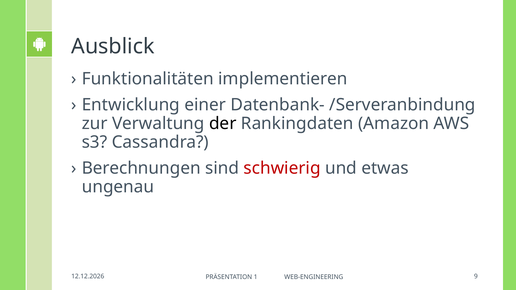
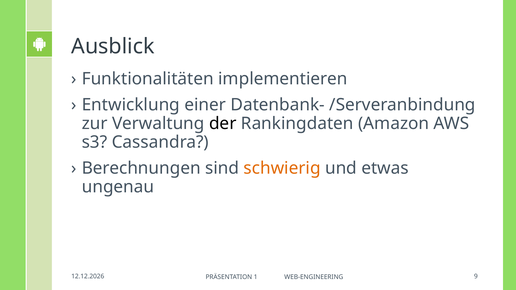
schwierig colour: red -> orange
